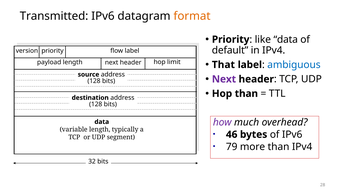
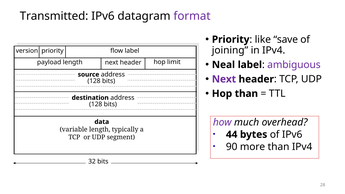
format colour: orange -> purple
like data: data -> save
default: default -> joining
That: That -> Neal
ambiguous colour: blue -> purple
46: 46 -> 44
79: 79 -> 90
